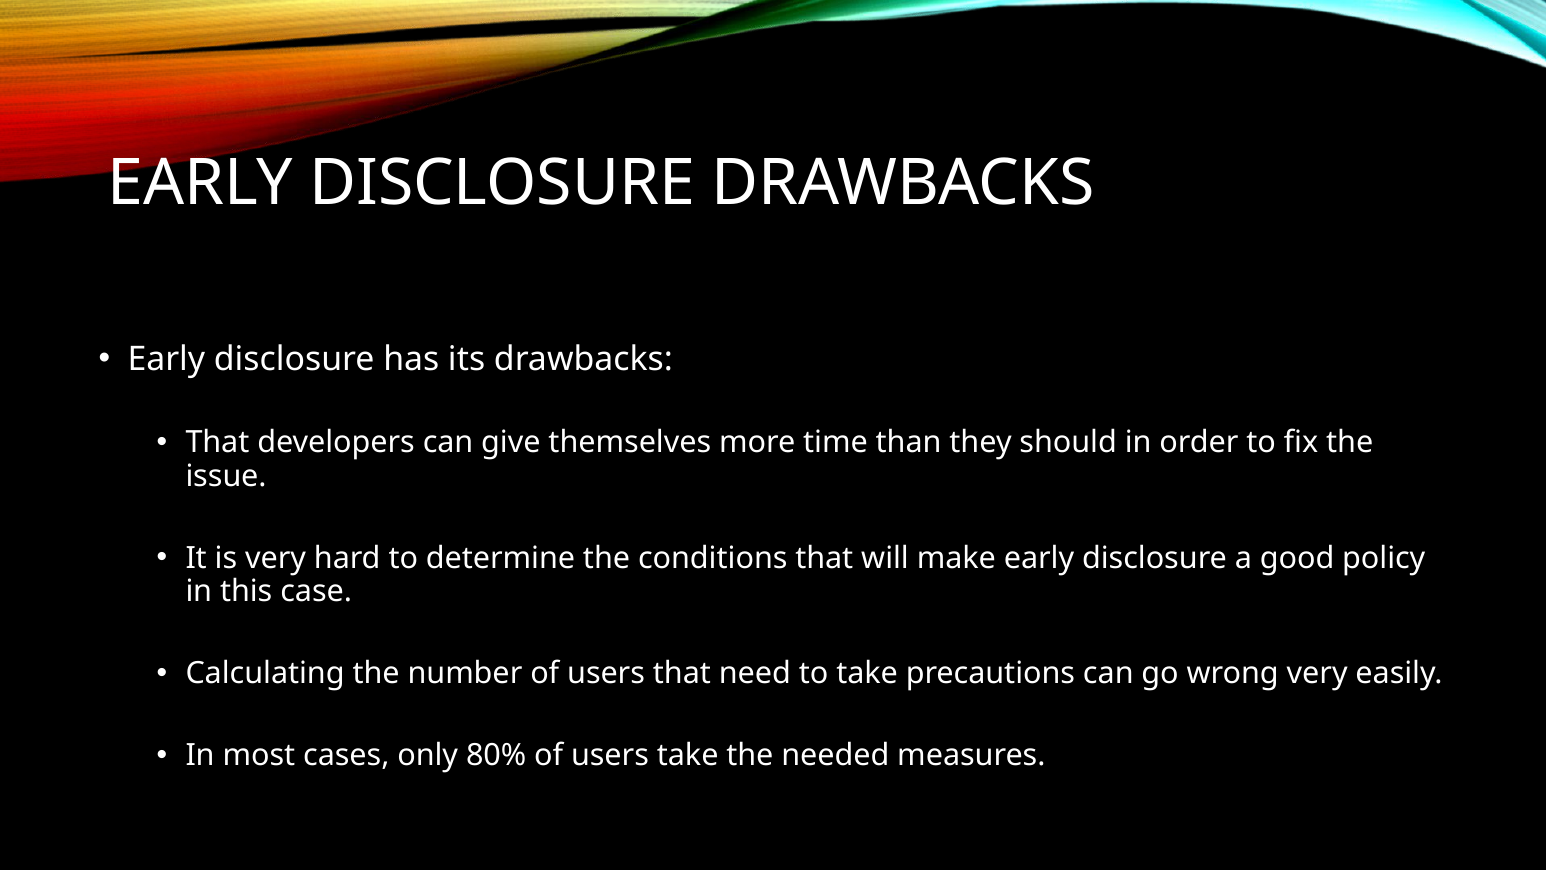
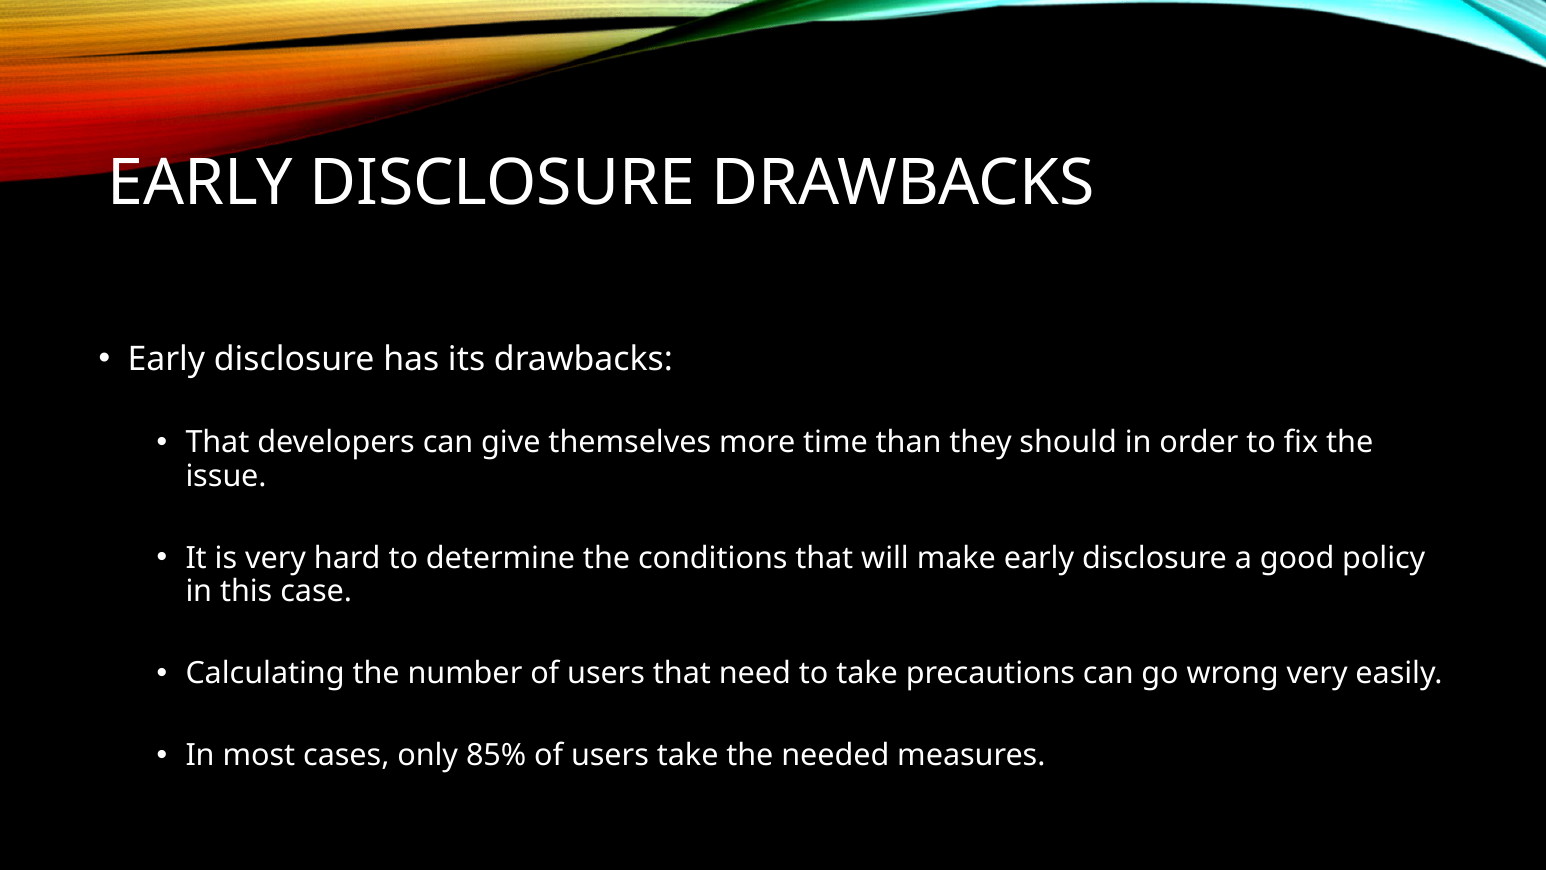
80%: 80% -> 85%
